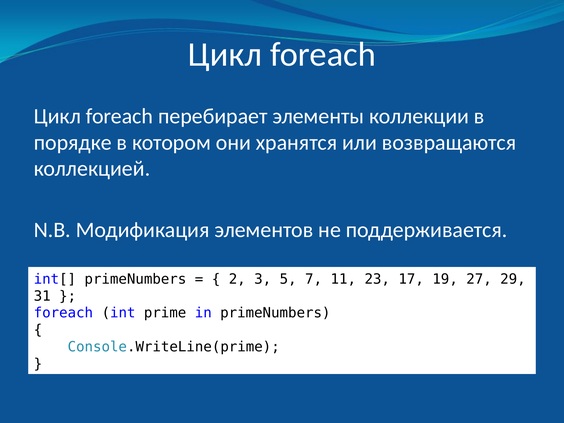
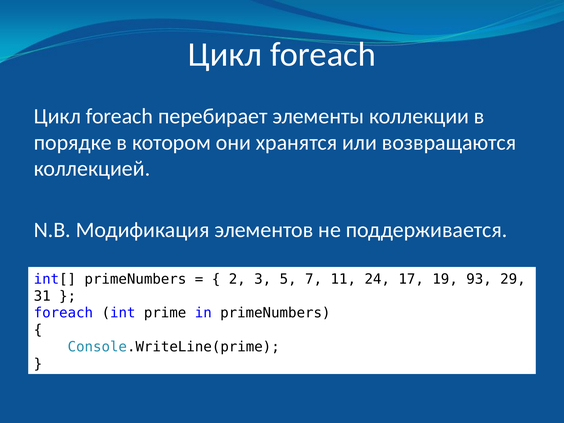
23: 23 -> 24
27: 27 -> 93
